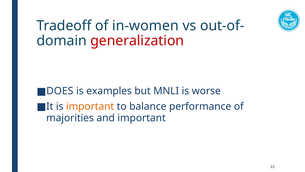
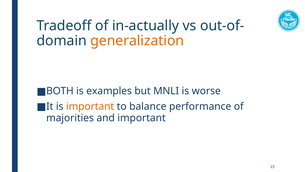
in-women: in-women -> in-actually
generalization colour: red -> orange
DOES: DOES -> BOTH
